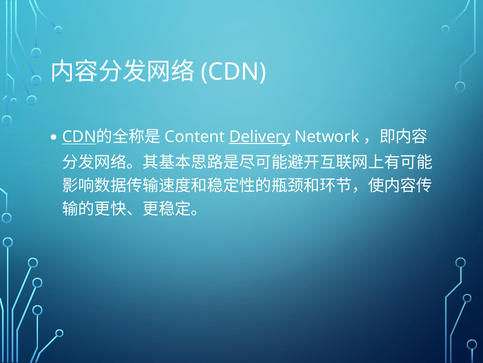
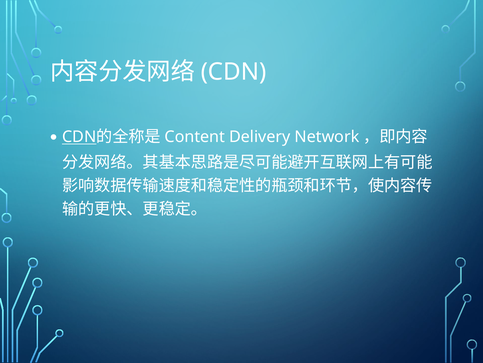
Delivery underline: present -> none
